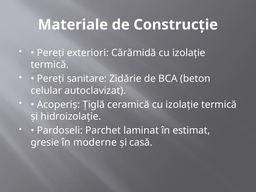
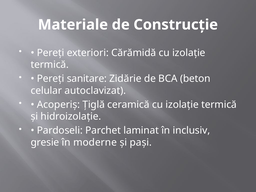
estimat: estimat -> inclusiv
casă: casă -> pași
